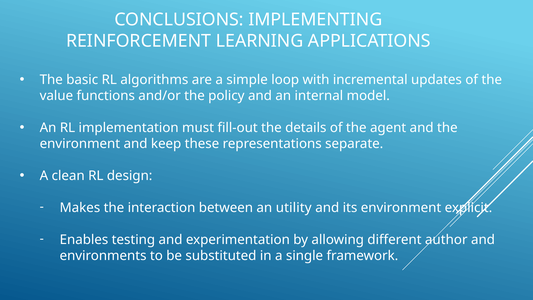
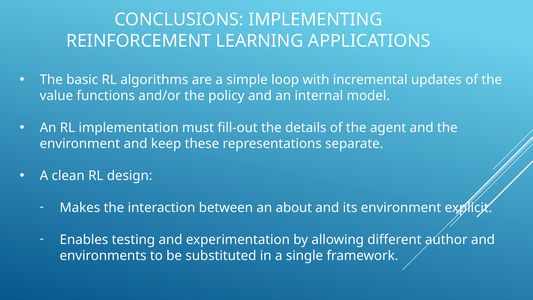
utility: utility -> about
